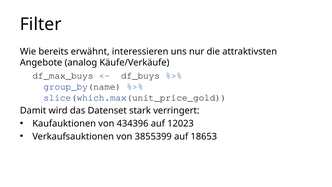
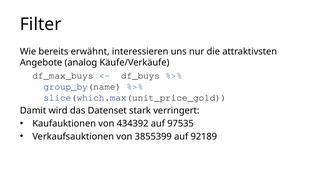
434396: 434396 -> 434392
12023: 12023 -> 97535
18653: 18653 -> 92189
